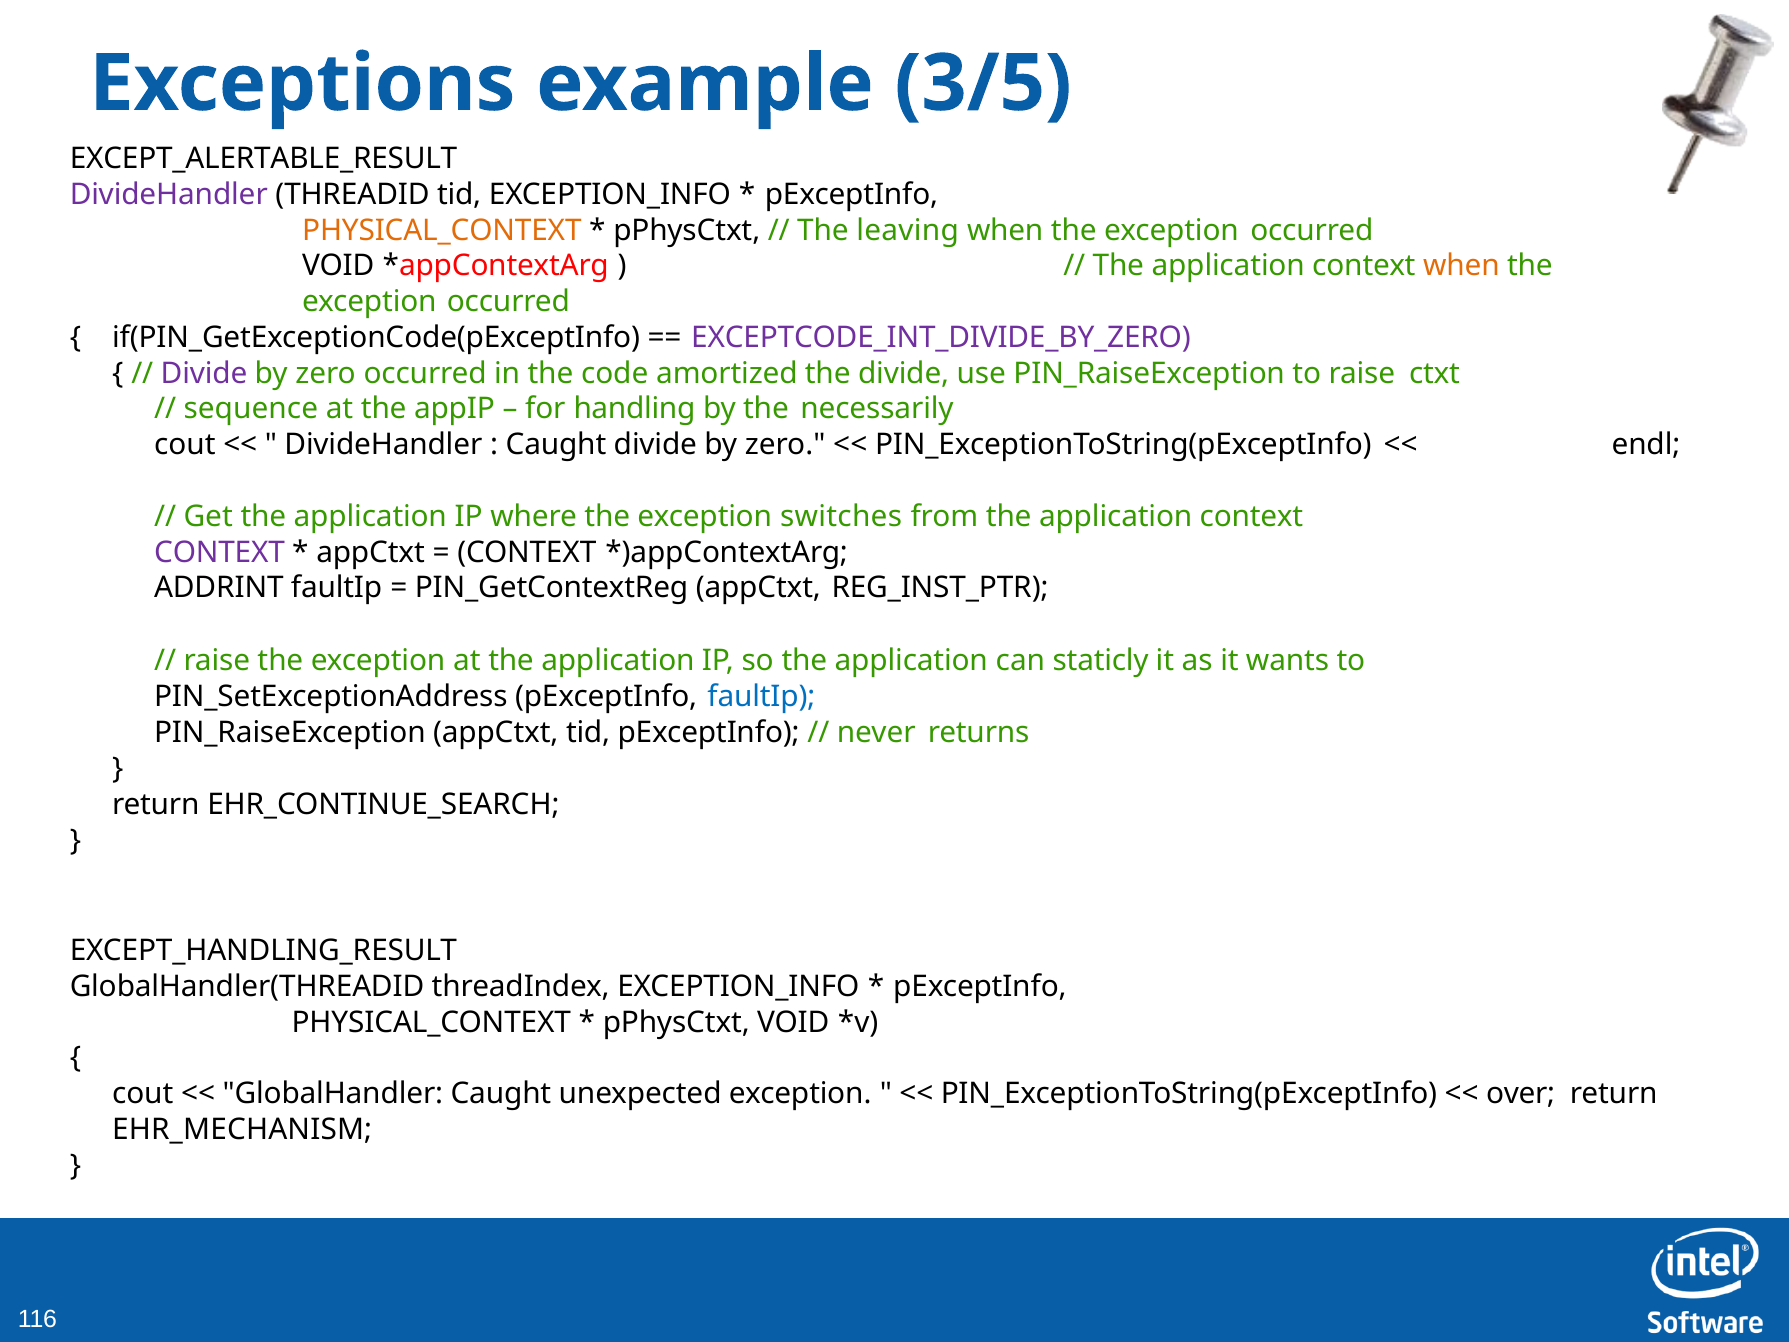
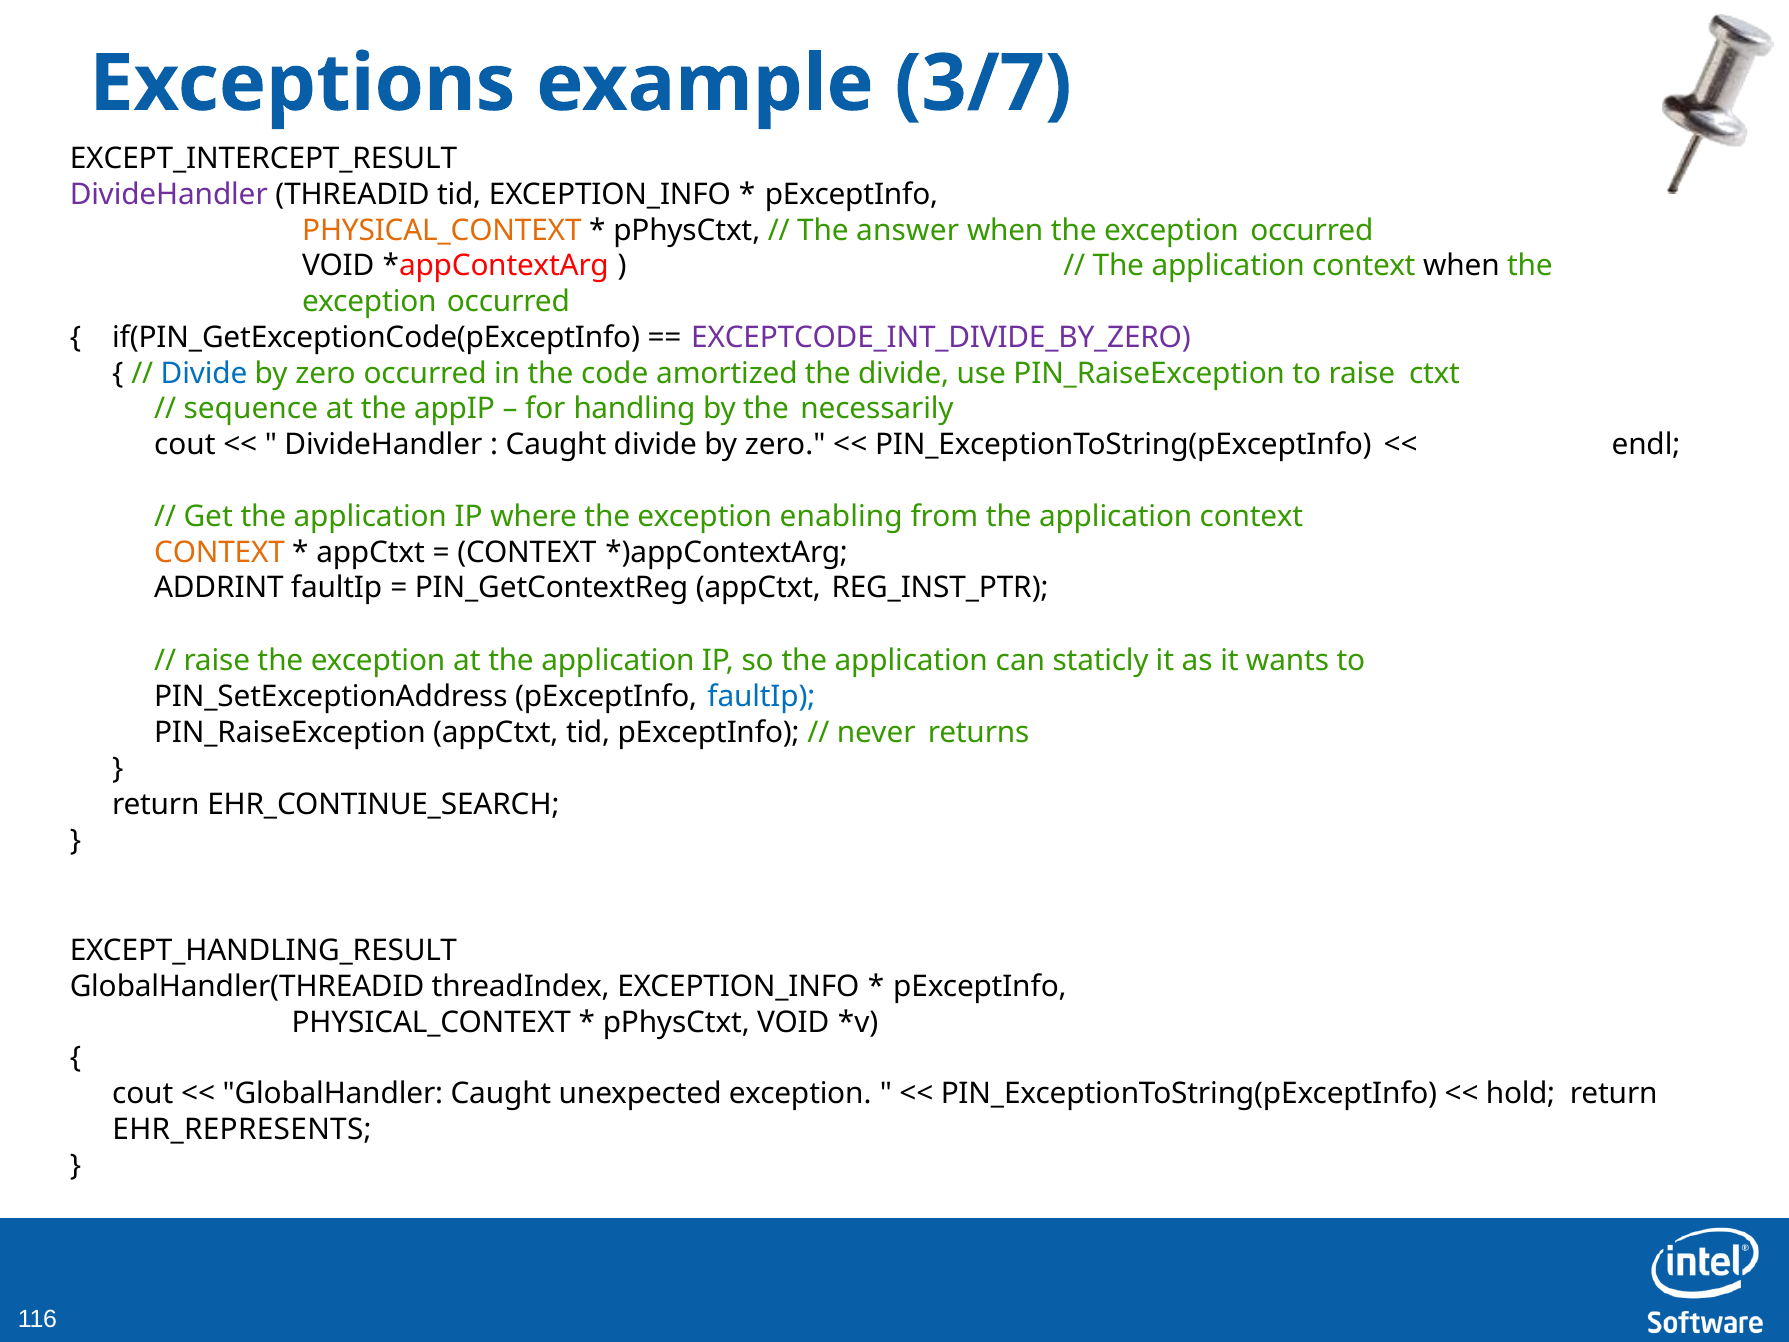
3/5: 3/5 -> 3/7
EXCEPT_ALERTABLE_RESULT: EXCEPT_ALERTABLE_RESULT -> EXCEPT_INTERCEPT_RESULT
leaving: leaving -> answer
when at (1461, 266) colour: orange -> black
Divide at (204, 373) colour: purple -> blue
switches: switches -> enabling
CONTEXT at (220, 552) colour: purple -> orange
over: over -> hold
EHR_MECHANISM: EHR_MECHANISM -> EHR_REPRESENTS
